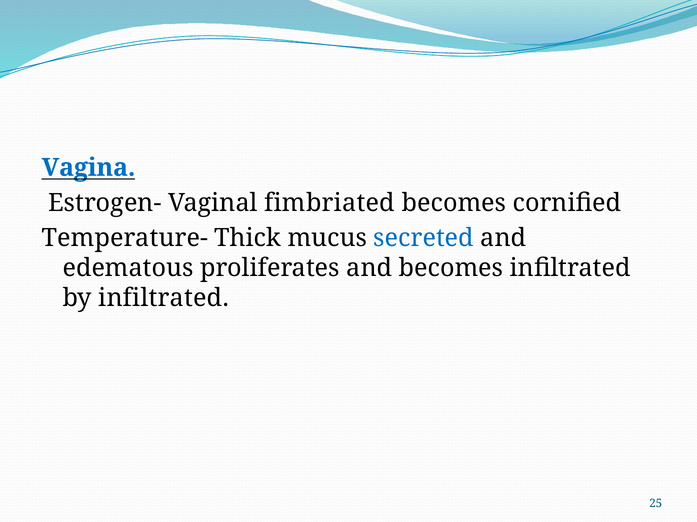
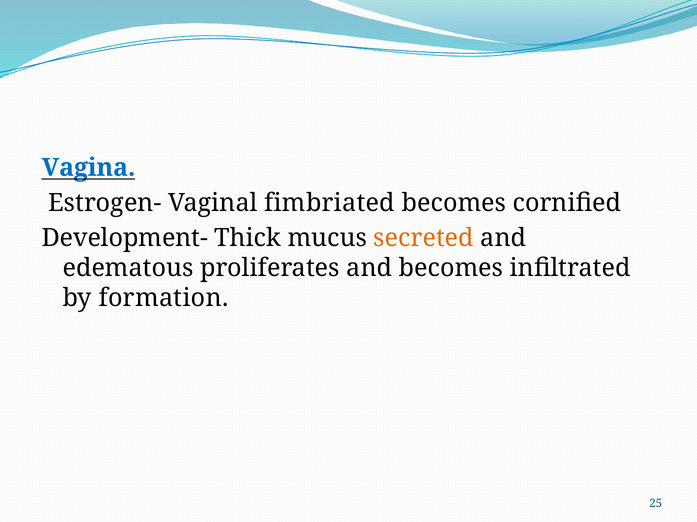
Temperature-: Temperature- -> Development-
secreted colour: blue -> orange
by infiltrated: infiltrated -> formation
